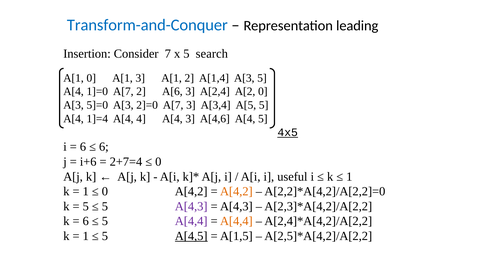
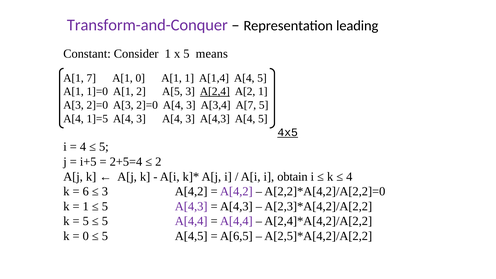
Transform-and-Conquer colour: blue -> purple
Insertion: Insertion -> Constant
Consider 7: 7 -> 1
search: search -> means
A[1 0: 0 -> 7
A[1 3: 3 -> 0
A[1 2: 2 -> 1
A[1,4 A[3: A[3 -> A[4
A[4 at (73, 92): A[4 -> A[1
1]=0 A[7: A[7 -> A[1
A[6: A[6 -> A[5
A[2,4 underline: none -> present
A[2 0: 0 -> 1
5]=0 at (97, 105): 5]=0 -> 2]=0
2]=0 A[7: A[7 -> A[4
A[5: A[5 -> A[7
1]=4: 1]=4 -> 1]=5
4 at (141, 119): 4 -> 3
3 A[4,6: A[4,6 -> A[4,3
6 at (83, 147): 6 -> 4
6 at (104, 147): 6 -> 5
i+6: i+6 -> i+5
2+7=4: 2+7=4 -> 2+5=4
0 at (158, 162): 0 -> 2
useful: useful -> obtain
1 at (349, 177): 1 -> 4
1 at (86, 191): 1 -> 6
0 at (105, 191): 0 -> 3
A[4,2 at (236, 191) colour: orange -> purple
5 at (86, 206): 5 -> 1
6 at (86, 221): 6 -> 5
A[4,4 at (236, 221) colour: orange -> purple
1 at (86, 236): 1 -> 0
A[4,5 underline: present -> none
A[1,5: A[1,5 -> A[6,5
